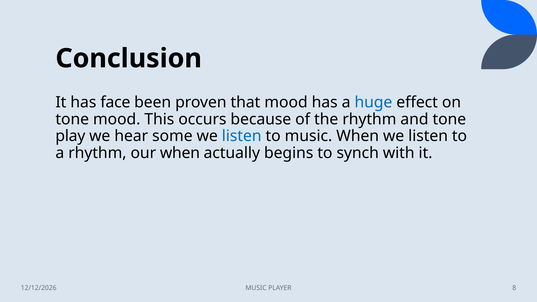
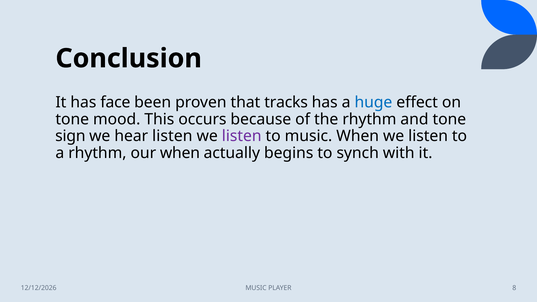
that mood: mood -> tracks
play: play -> sign
hear some: some -> listen
listen at (242, 136) colour: blue -> purple
